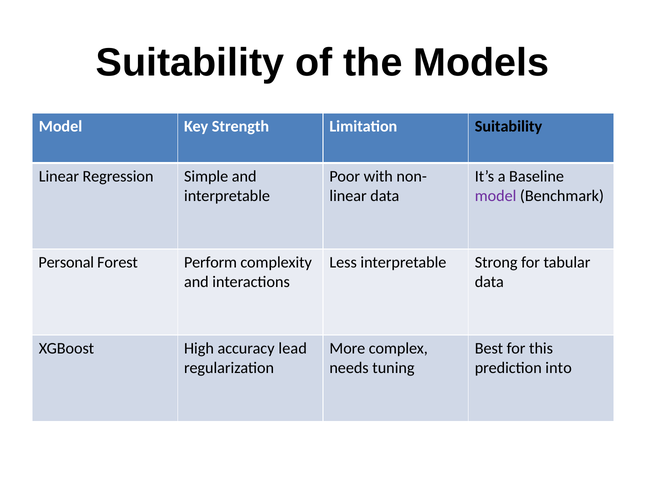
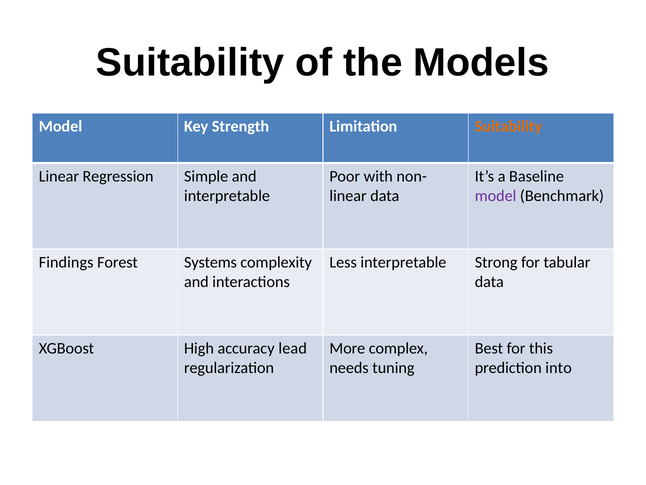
Suitability at (508, 126) colour: black -> orange
Personal: Personal -> Findings
Perform: Perform -> Systems
